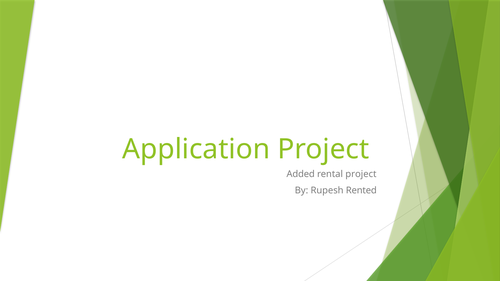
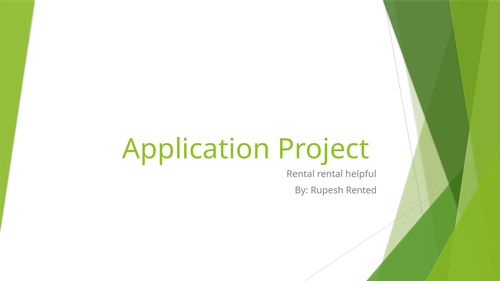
Added at (301, 174): Added -> Rental
rental project: project -> helpful
